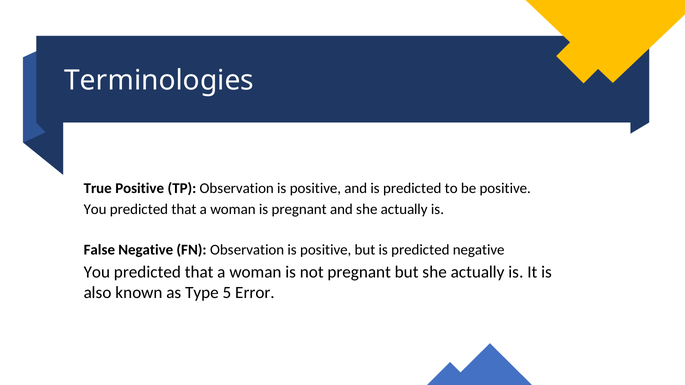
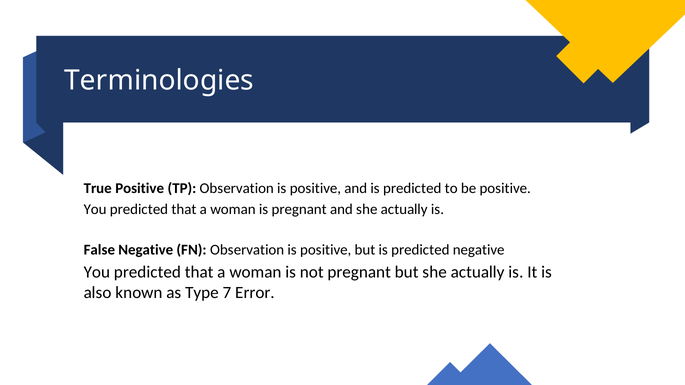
5: 5 -> 7
